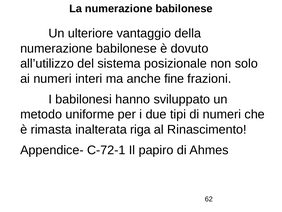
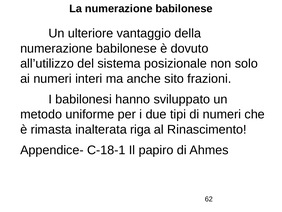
fine: fine -> sito
C-72-1: C-72-1 -> C-18-1
